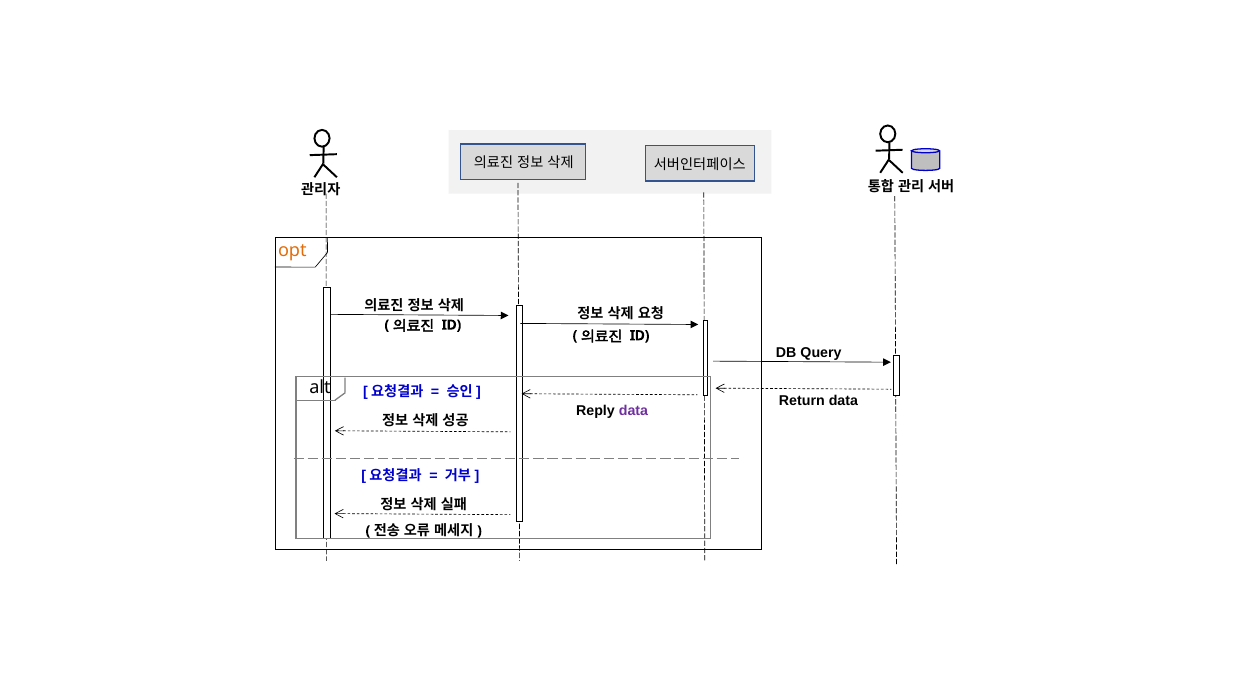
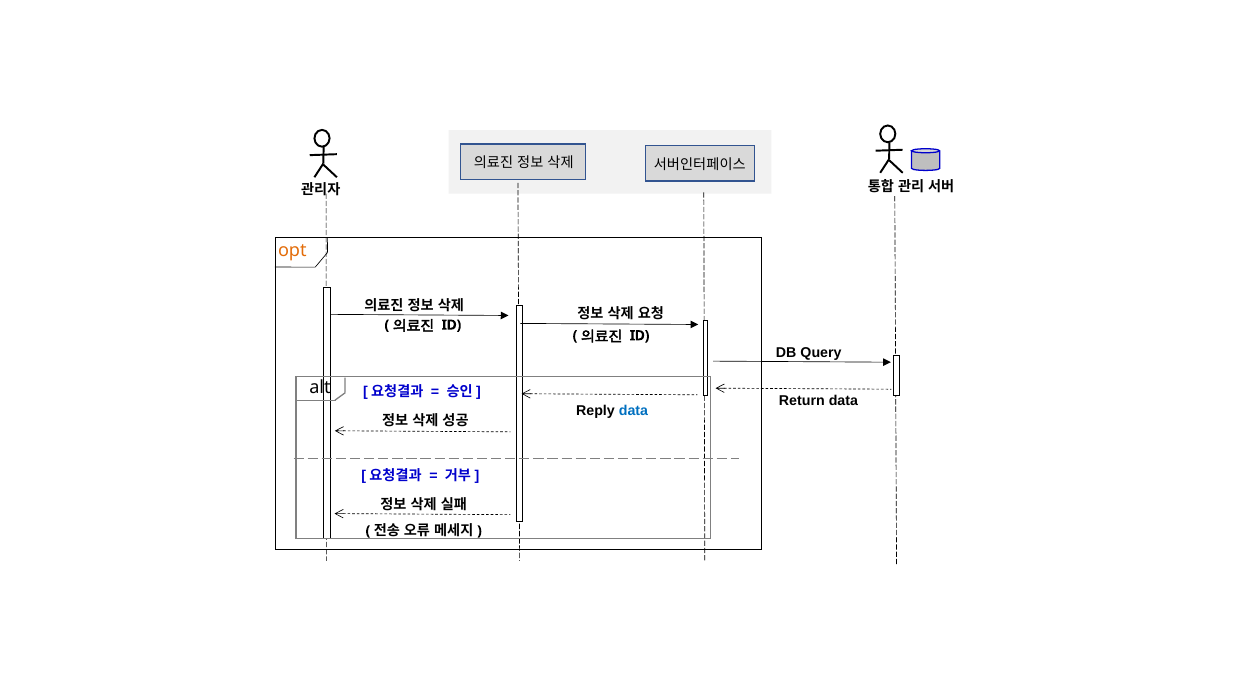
data at (634, 411) colour: purple -> blue
